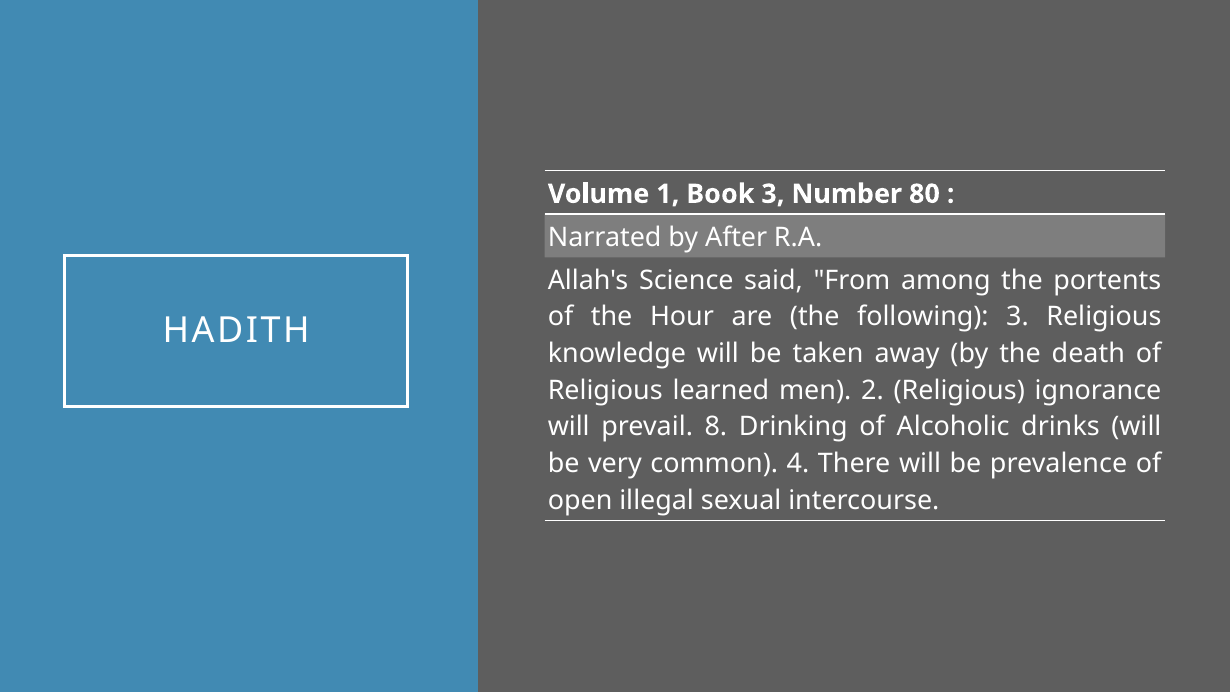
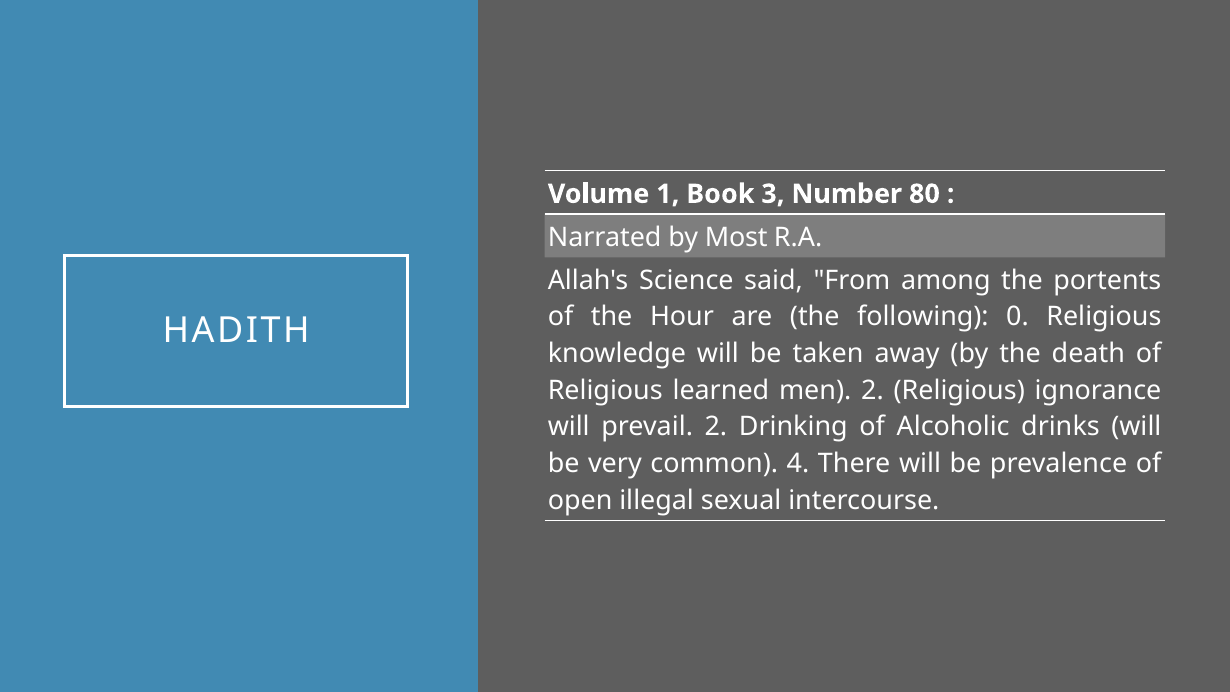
After: After -> Most
following 3: 3 -> 0
prevail 8: 8 -> 2
